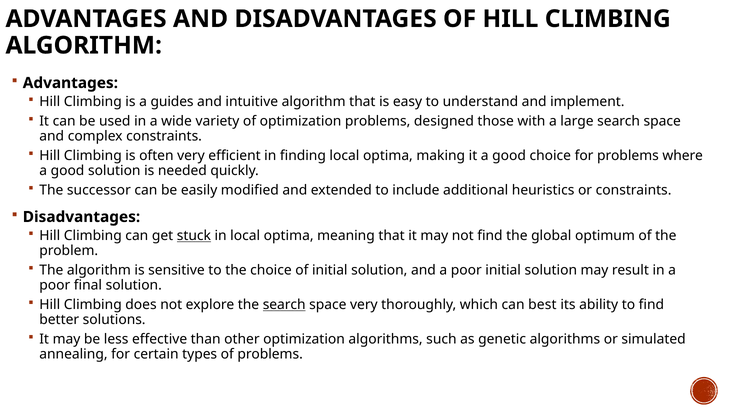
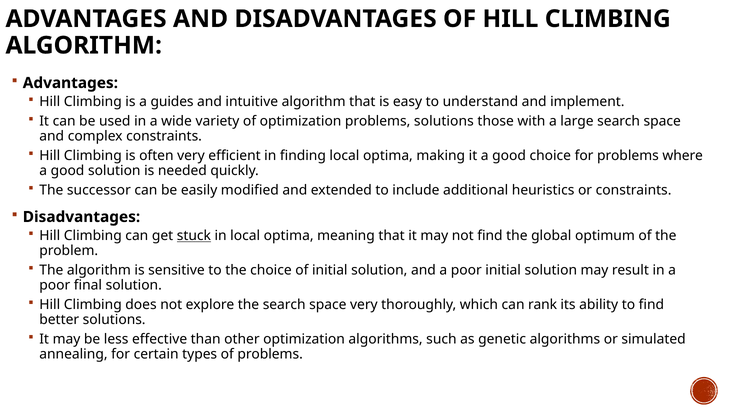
problems designed: designed -> solutions
search at (284, 305) underline: present -> none
best: best -> rank
